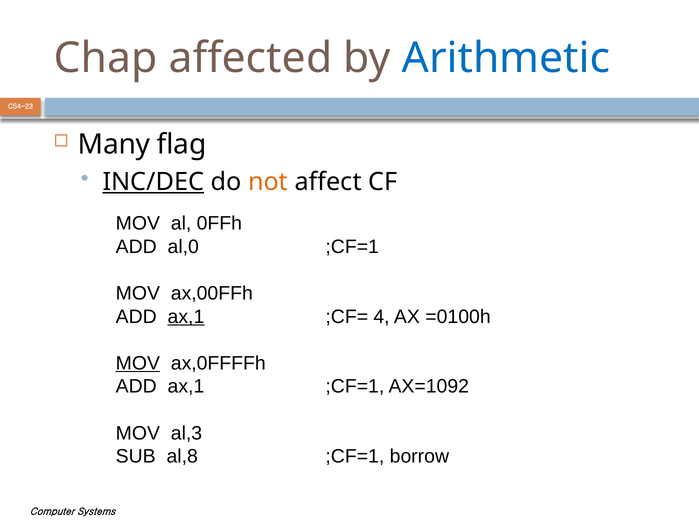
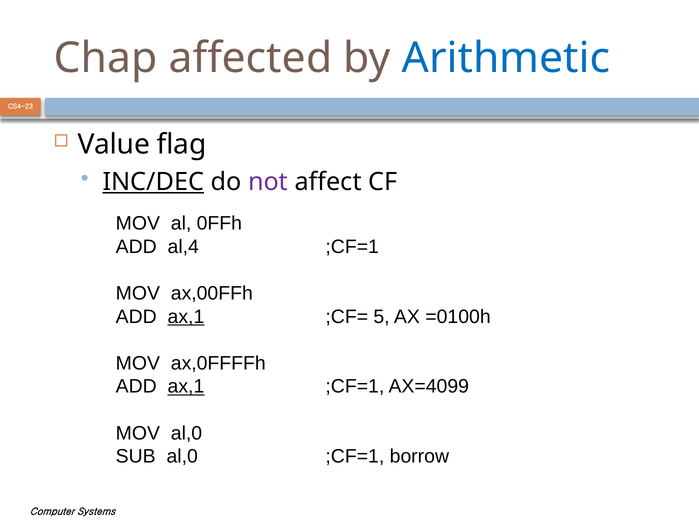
Many: Many -> Value
not colour: orange -> purple
al,0: al,0 -> al,4
4: 4 -> 5
MOV at (138, 363) underline: present -> none
ax,1 at (186, 387) underline: none -> present
AX=1092: AX=1092 -> AX=4099
MOV al,3: al,3 -> al,0
SUB al,8: al,8 -> al,0
